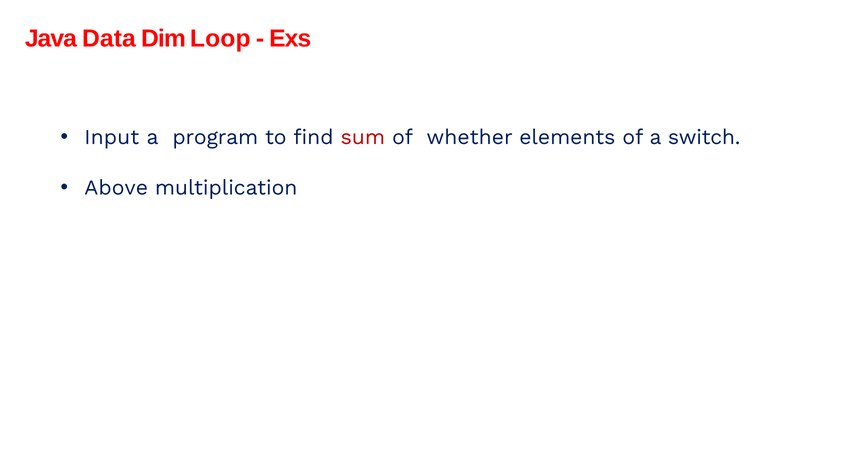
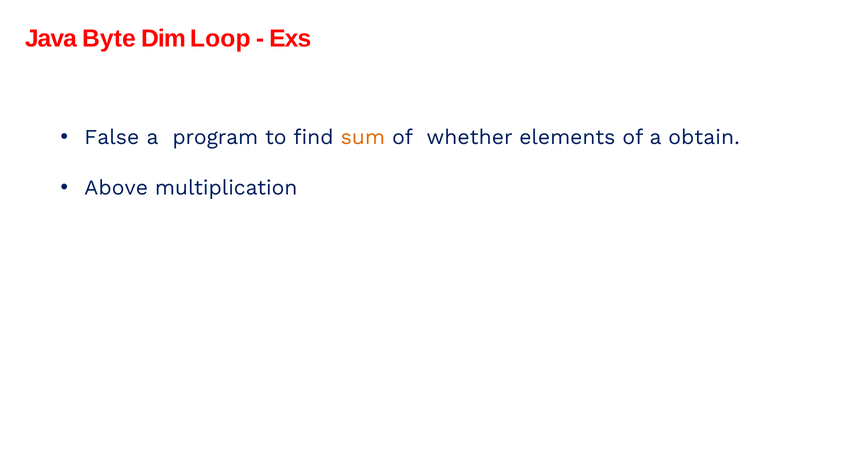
Data: Data -> Byte
Input: Input -> False
sum colour: red -> orange
switch: switch -> obtain
